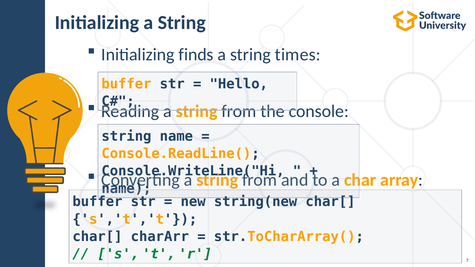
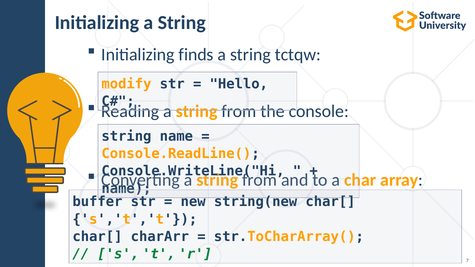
times: times -> tctqw
buffer at (126, 84): buffer -> modify
